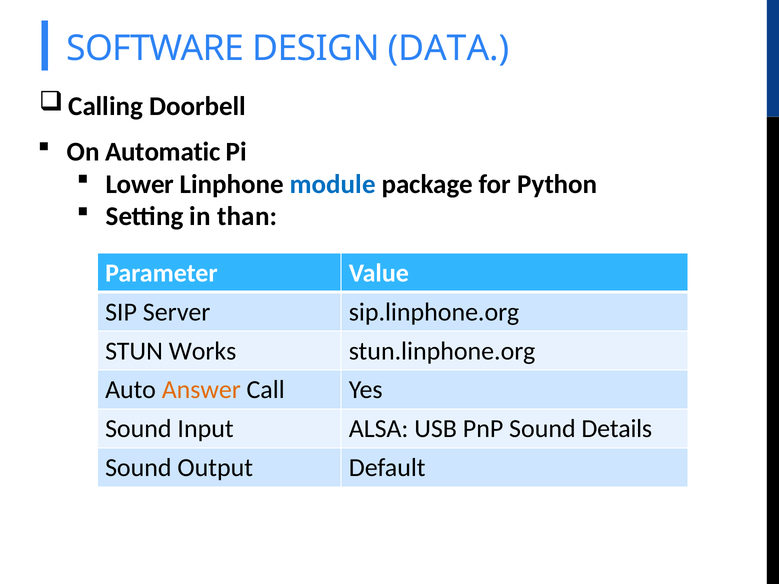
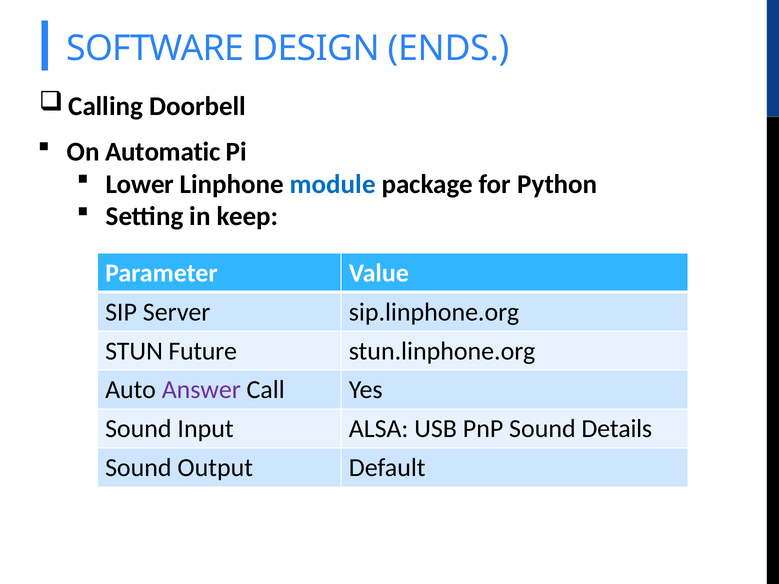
DATA: DATA -> ENDS
than: than -> keep
Works: Works -> Future
Answer colour: orange -> purple
